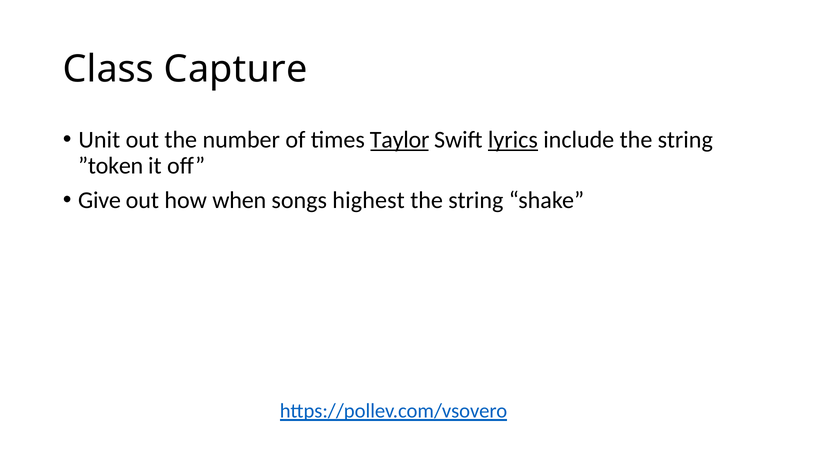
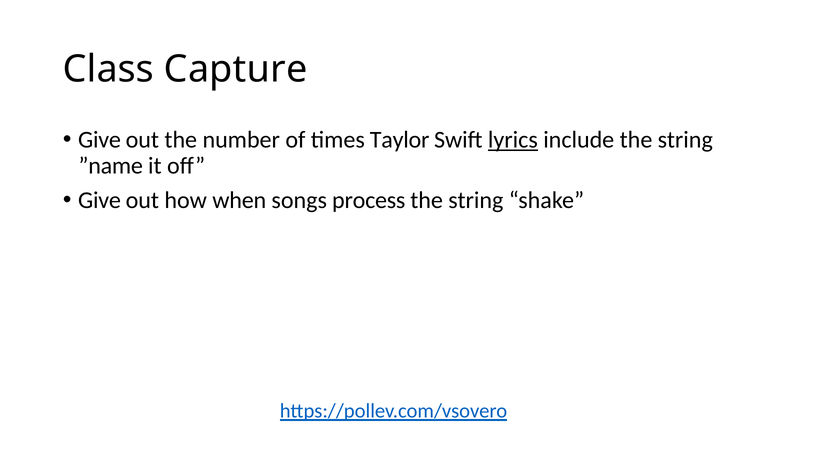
Unit at (99, 140): Unit -> Give
Taylor underline: present -> none
”token: ”token -> ”name
highest: highest -> process
